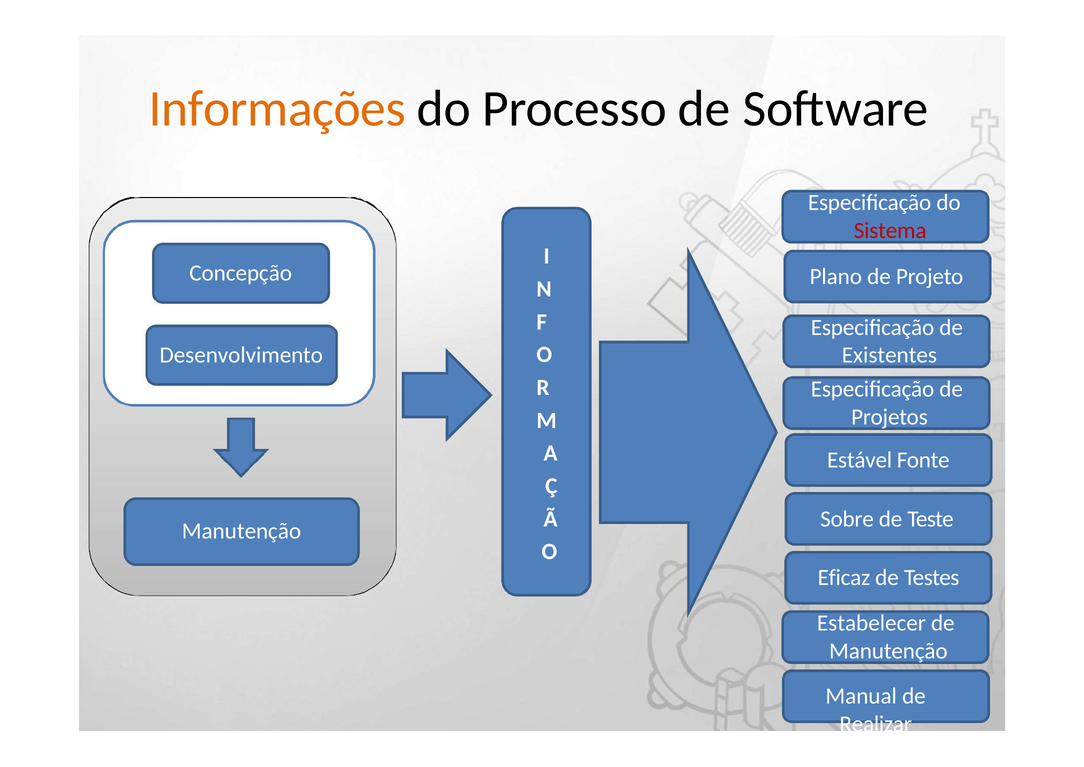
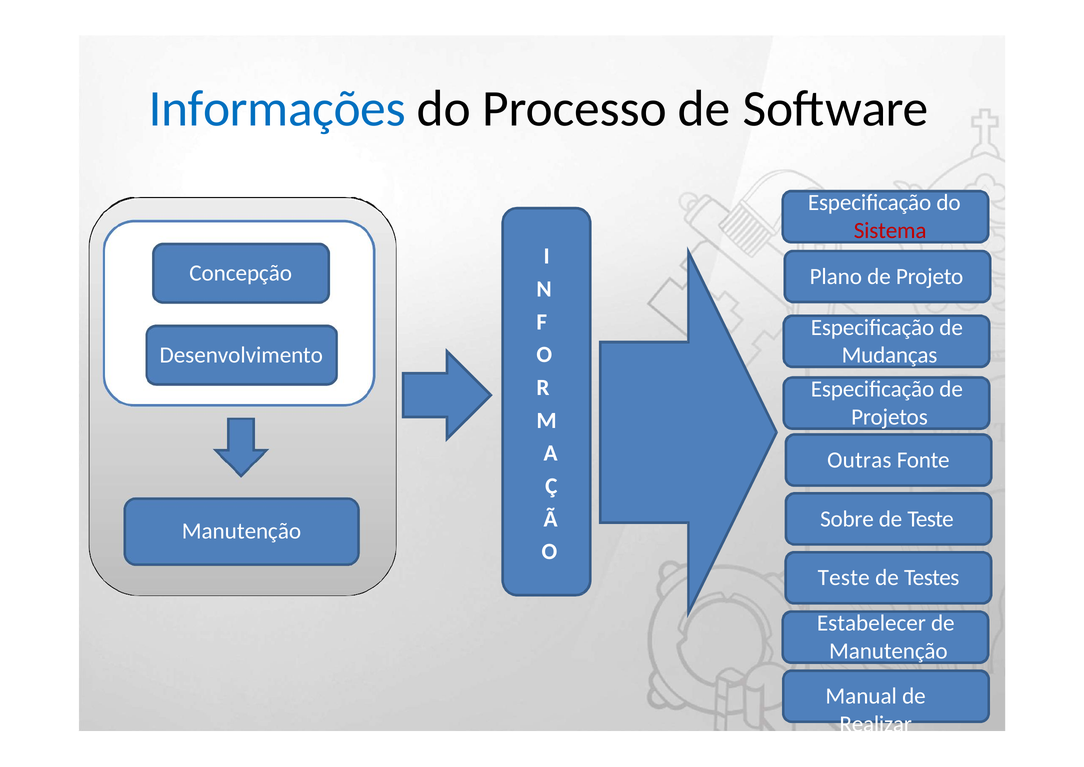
Informações colour: orange -> blue
Existentes: Existentes -> Mudanças
Estável: Estável -> Outras
Eficaz at (844, 578): Eficaz -> Teste
